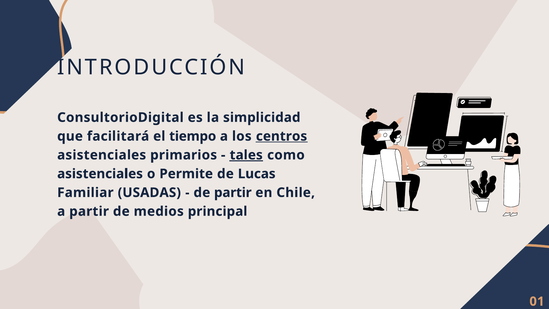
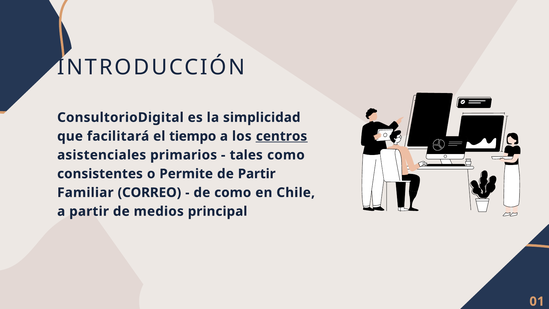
tales underline: present -> none
asistenciales at (100, 174): asistenciales -> consistentes
de Lucas: Lucas -> Partir
USADAS: USADAS -> CORREO
de partir: partir -> como
